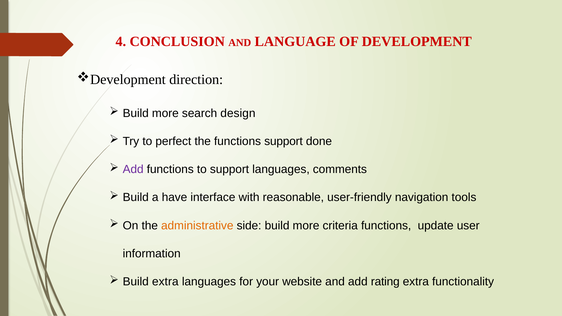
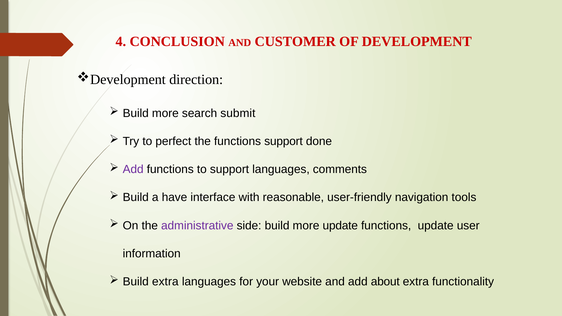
LANGUAGE: LANGUAGE -> CUSTOMER
design: design -> submit
administrative colour: orange -> purple
more criteria: criteria -> update
rating: rating -> about
